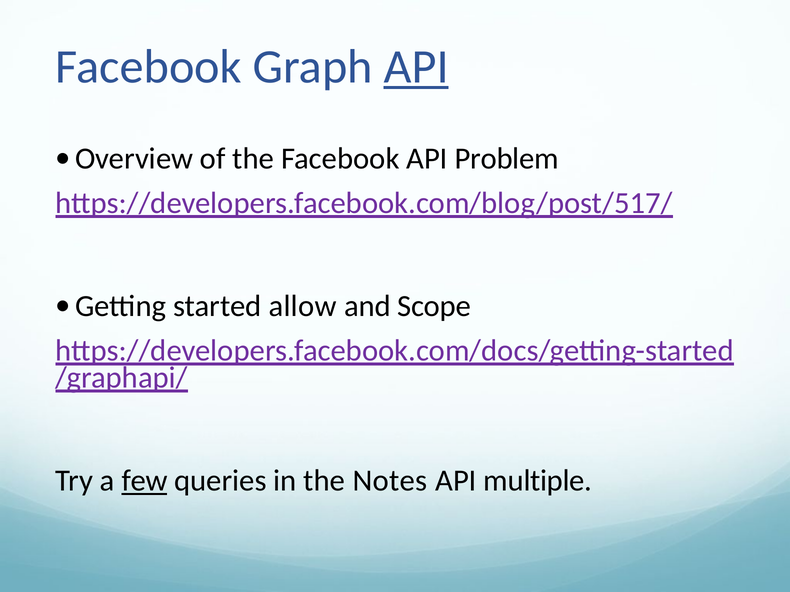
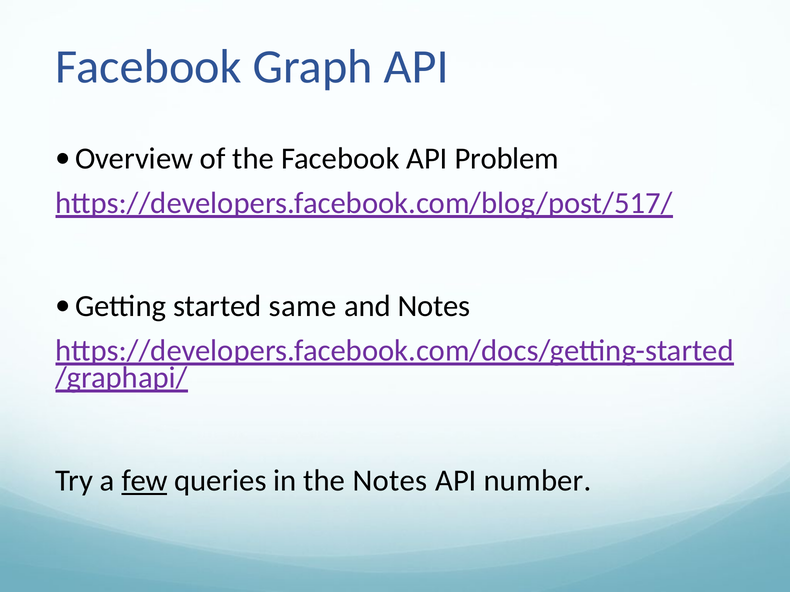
API at (416, 67) underline: present -> none
allow: allow -> same
and Scope: Scope -> Notes
multiple: multiple -> number
